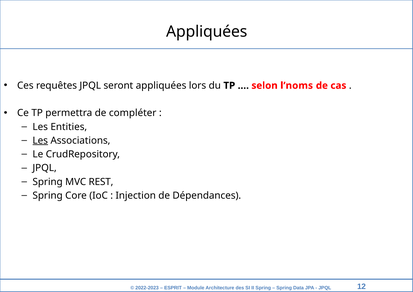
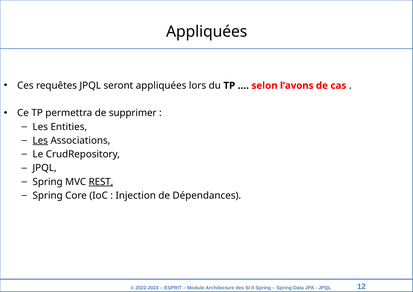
l’noms: l’noms -> l’avons
compléter: compléter -> supprimer
REST underline: none -> present
